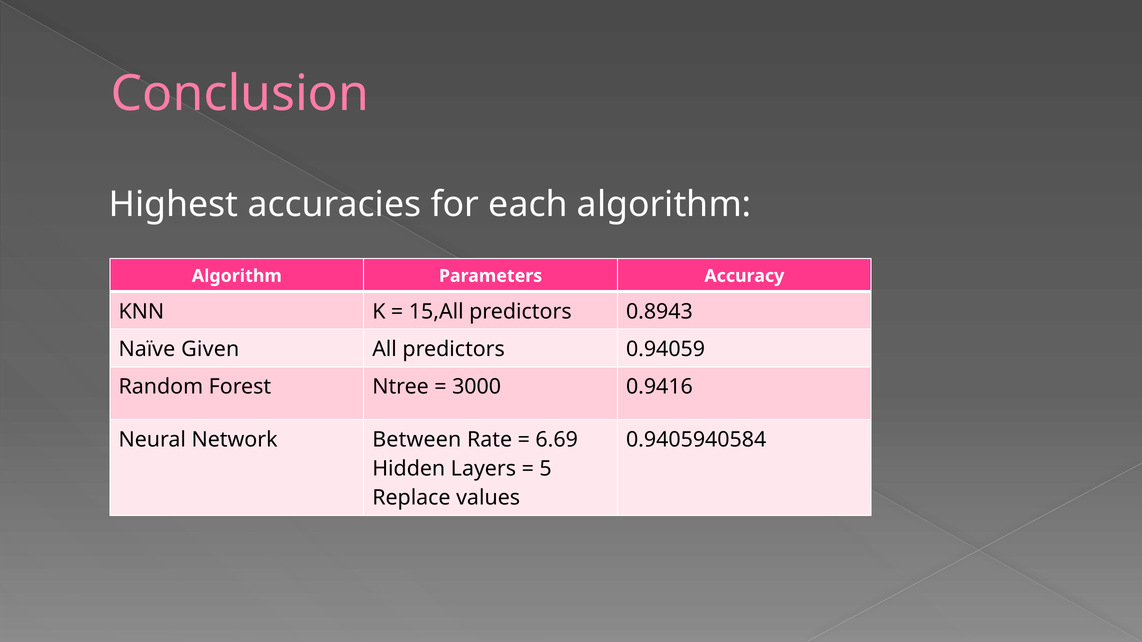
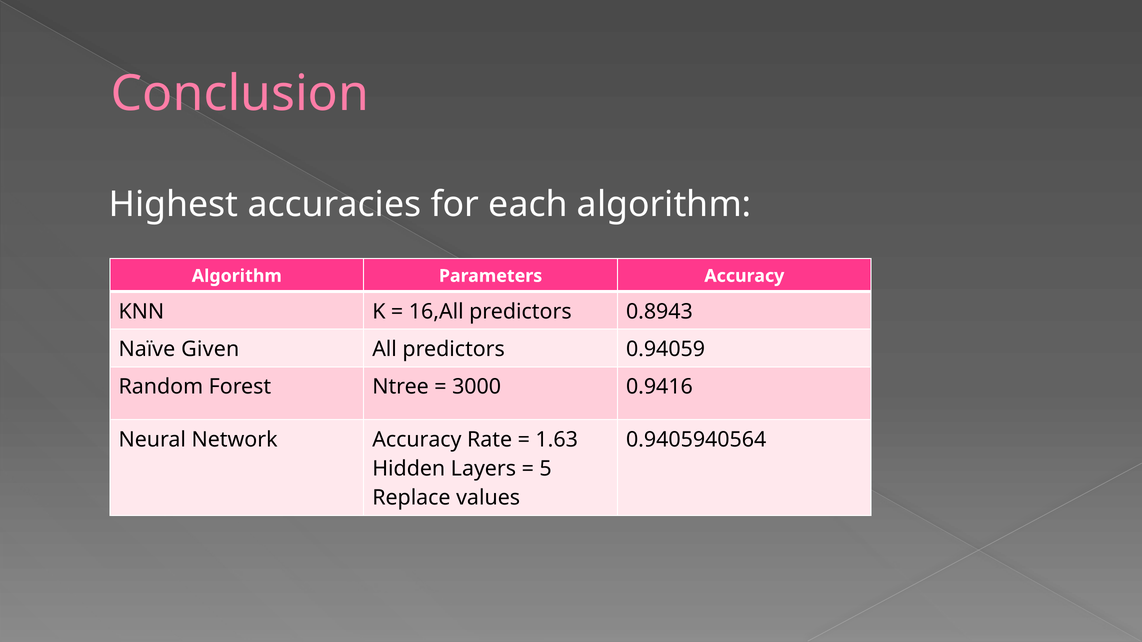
15,All: 15,All -> 16,All
Network Between: Between -> Accuracy
6.69: 6.69 -> 1.63
0.9405940584: 0.9405940584 -> 0.9405940564
